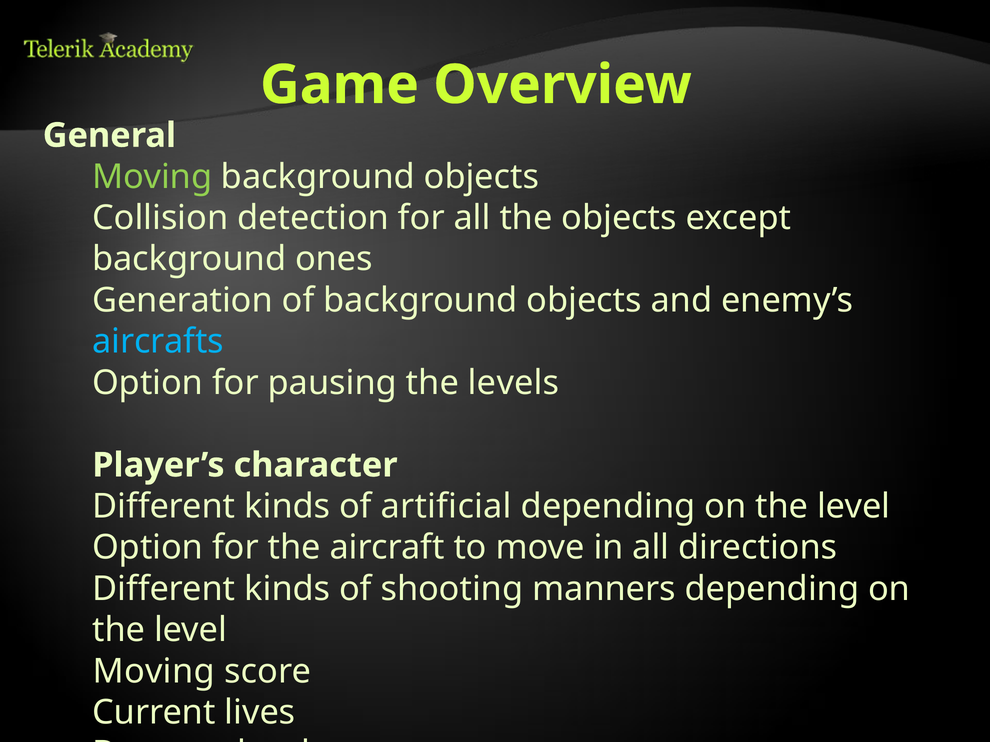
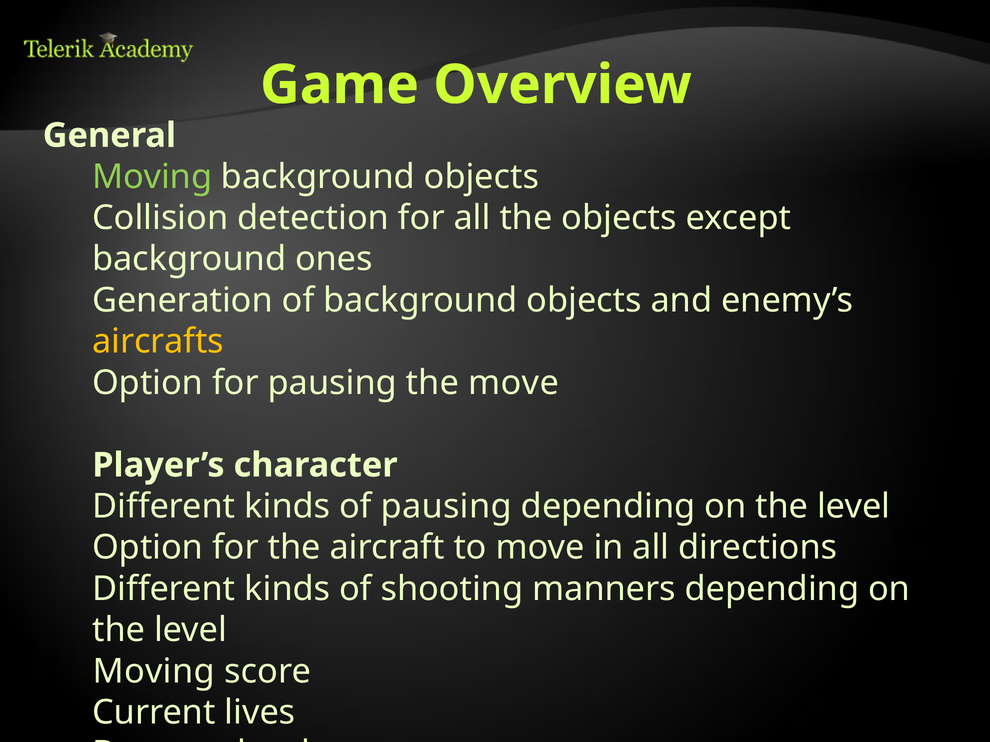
aircrafts colour: light blue -> yellow
the levels: levels -> move
of artificial: artificial -> pausing
